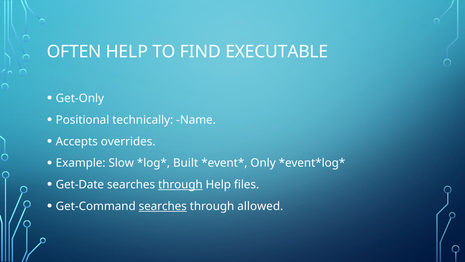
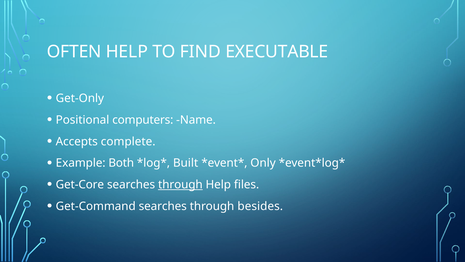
technically: technically -> computers
overrides: overrides -> complete
Slow: Slow -> Both
Get-Date: Get-Date -> Get-Core
searches at (163, 206) underline: present -> none
allowed: allowed -> besides
